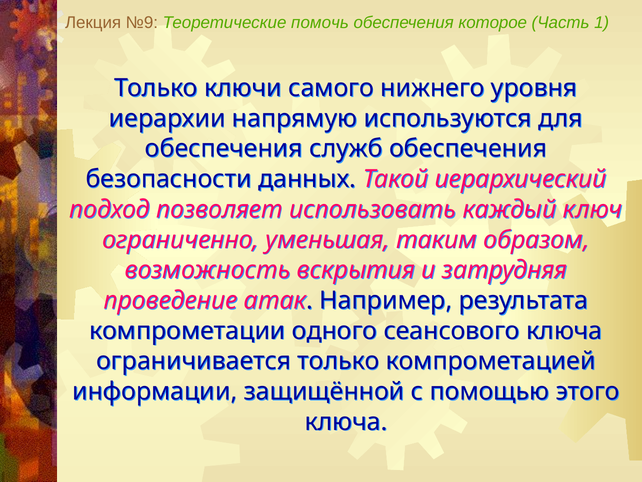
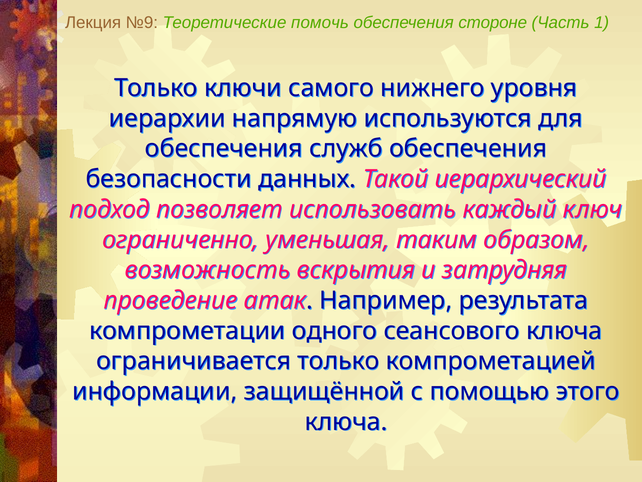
которое: которое -> стороне
